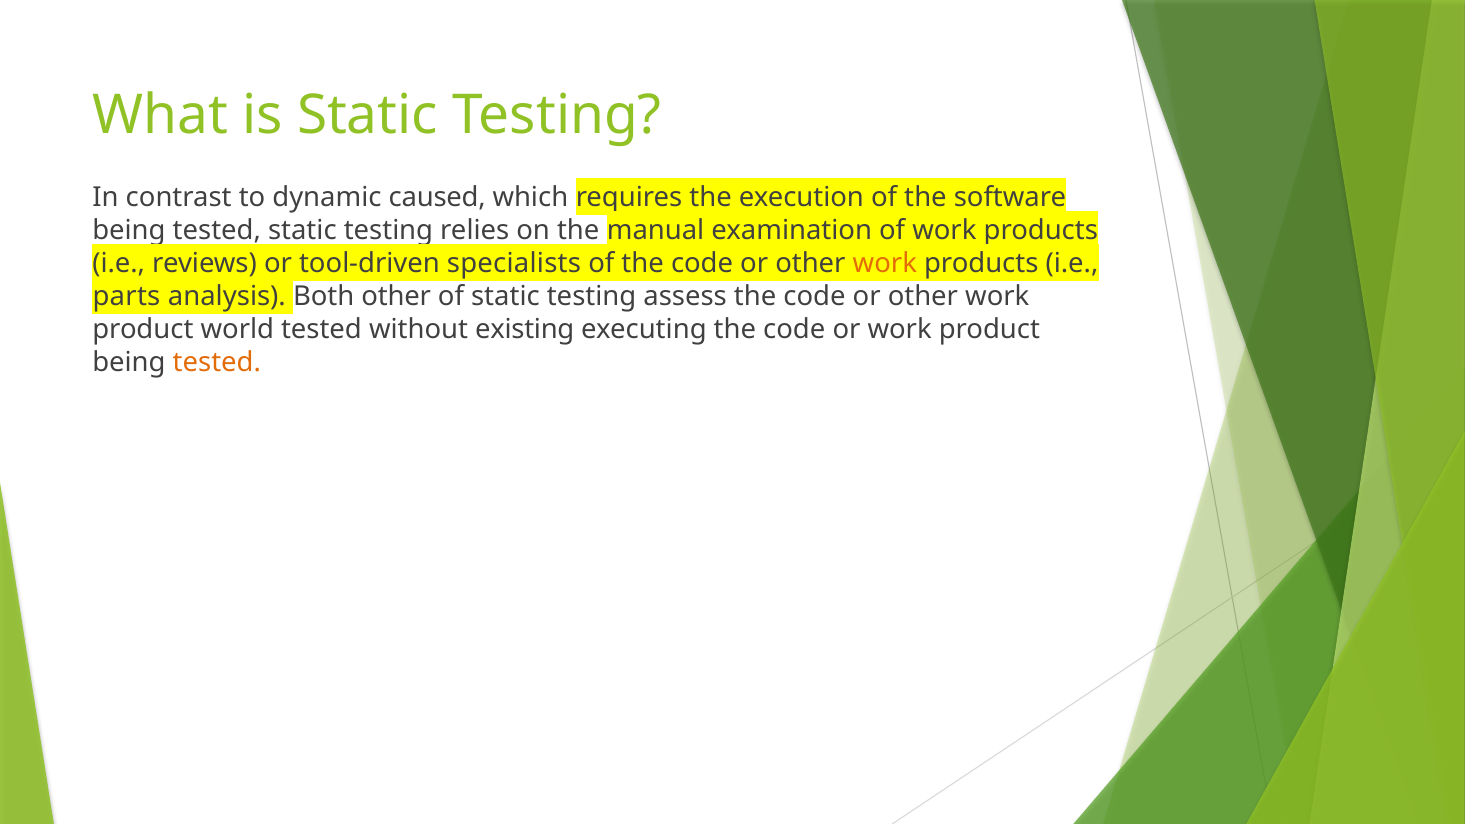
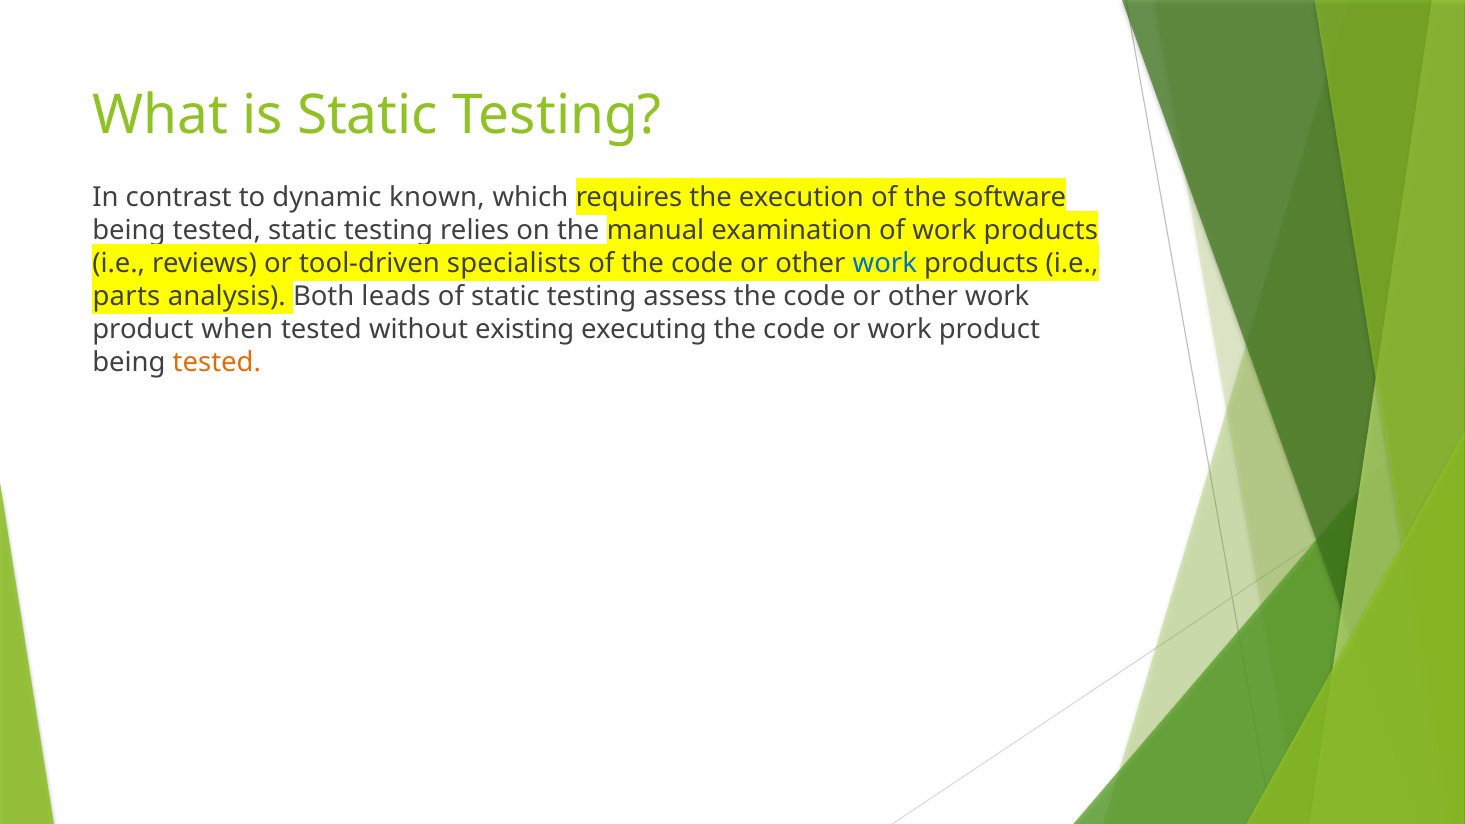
caused: caused -> known
work at (885, 264) colour: orange -> blue
Both other: other -> leads
world: world -> when
